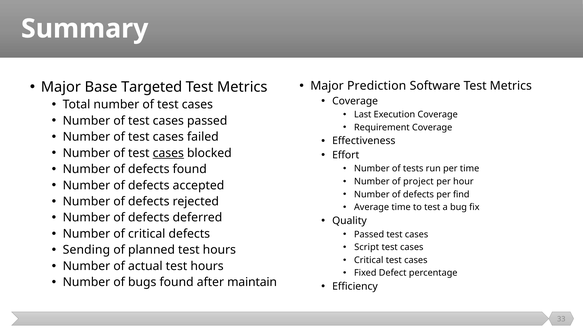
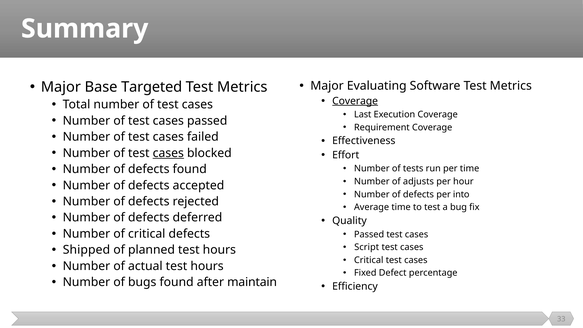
Prediction: Prediction -> Evaluating
Coverage at (355, 101) underline: none -> present
project: project -> adjusts
find: find -> into
Sending: Sending -> Shipped
